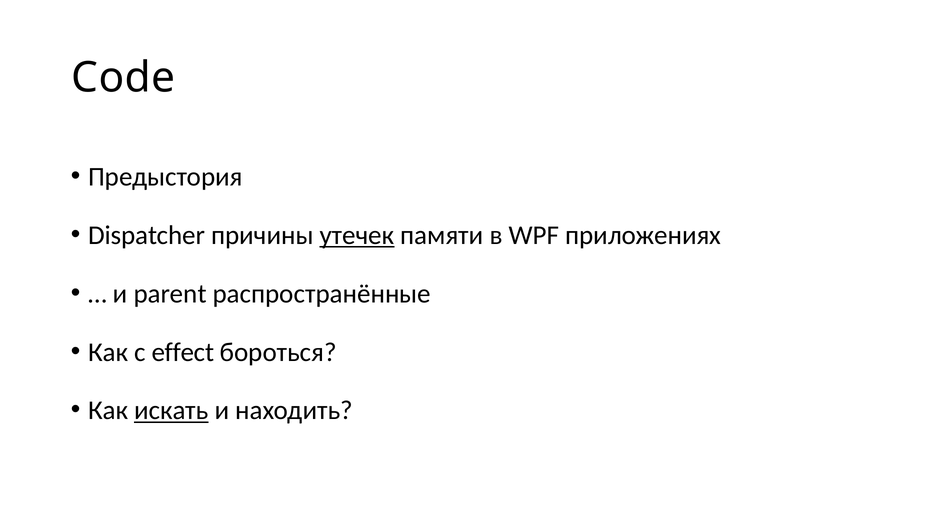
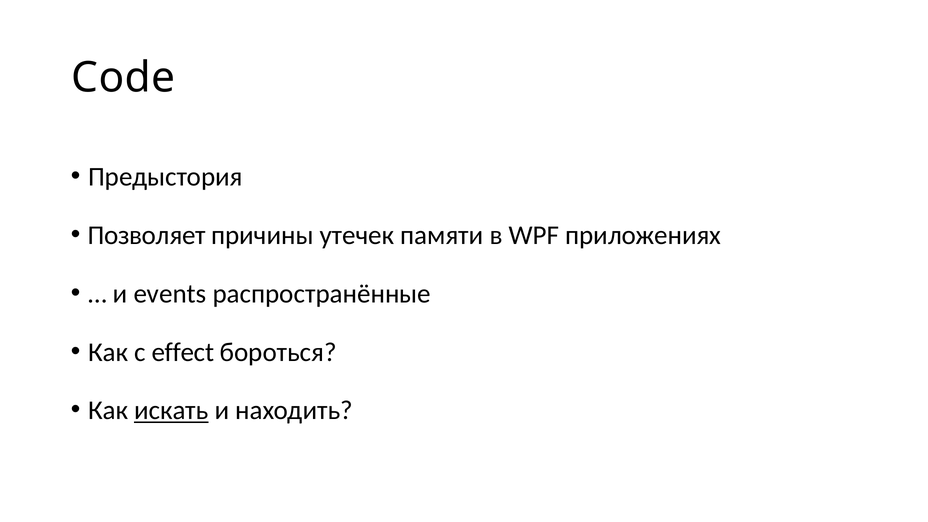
Dispatcher: Dispatcher -> Позволяет
утечек underline: present -> none
parent: parent -> events
